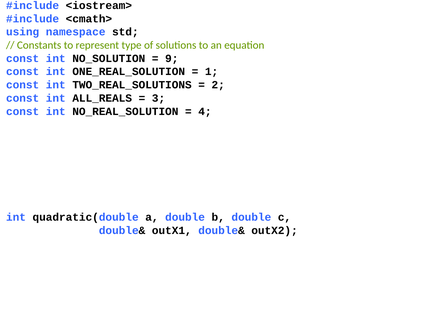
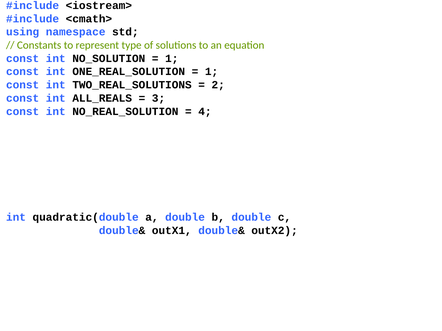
9 at (172, 59): 9 -> 1
